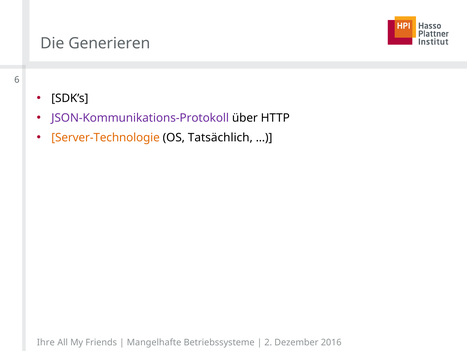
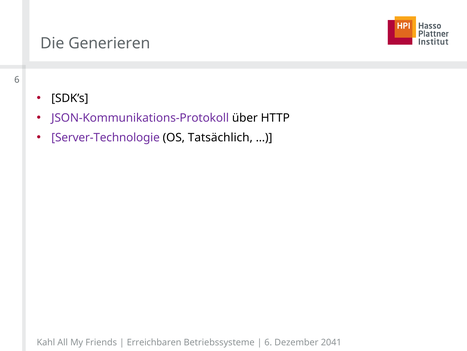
Server-Technologie colour: orange -> purple
Ihre: Ihre -> Kahl
Mangelhafte: Mangelhafte -> Erreichbaren
2 at (268, 342): 2 -> 6
2016: 2016 -> 2041
